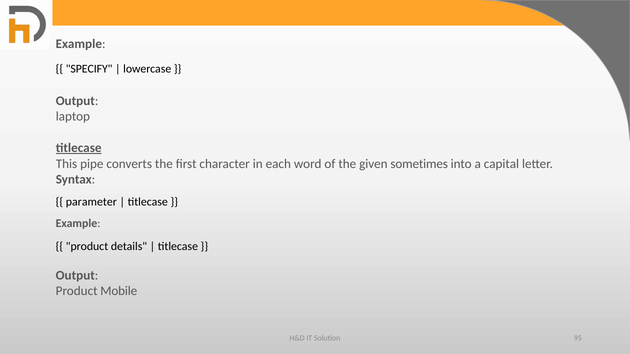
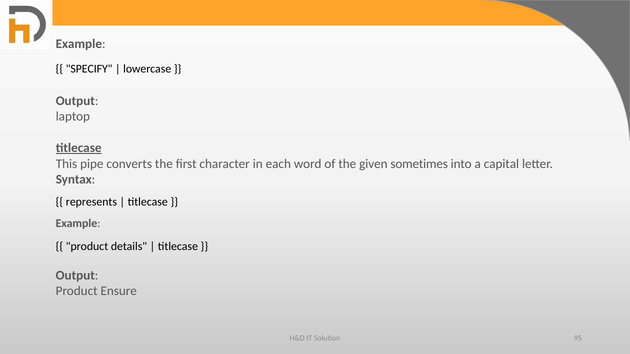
parameter: parameter -> represents
Mobile: Mobile -> Ensure
